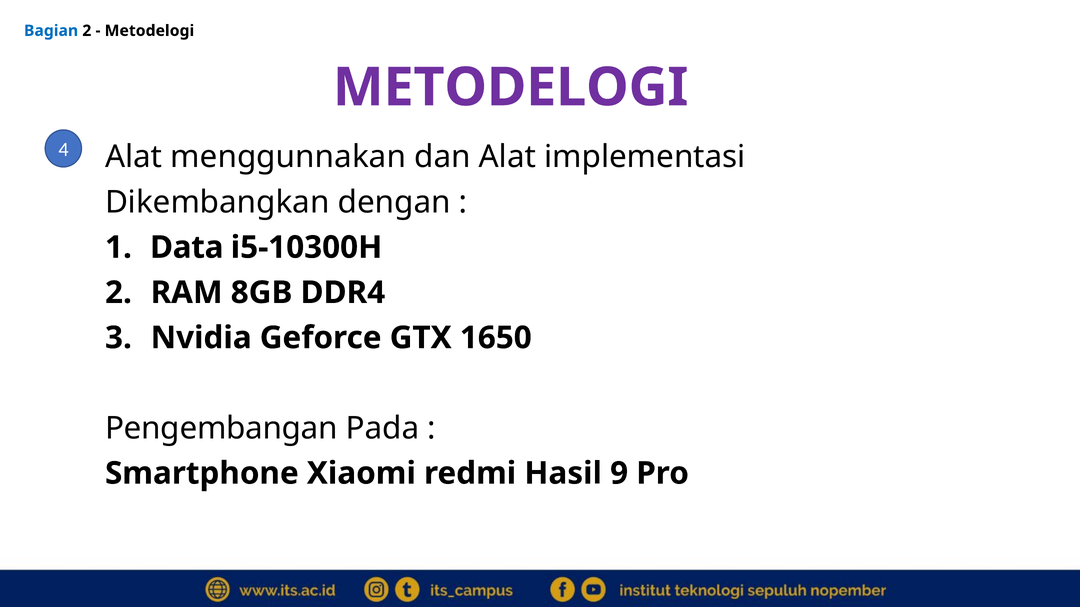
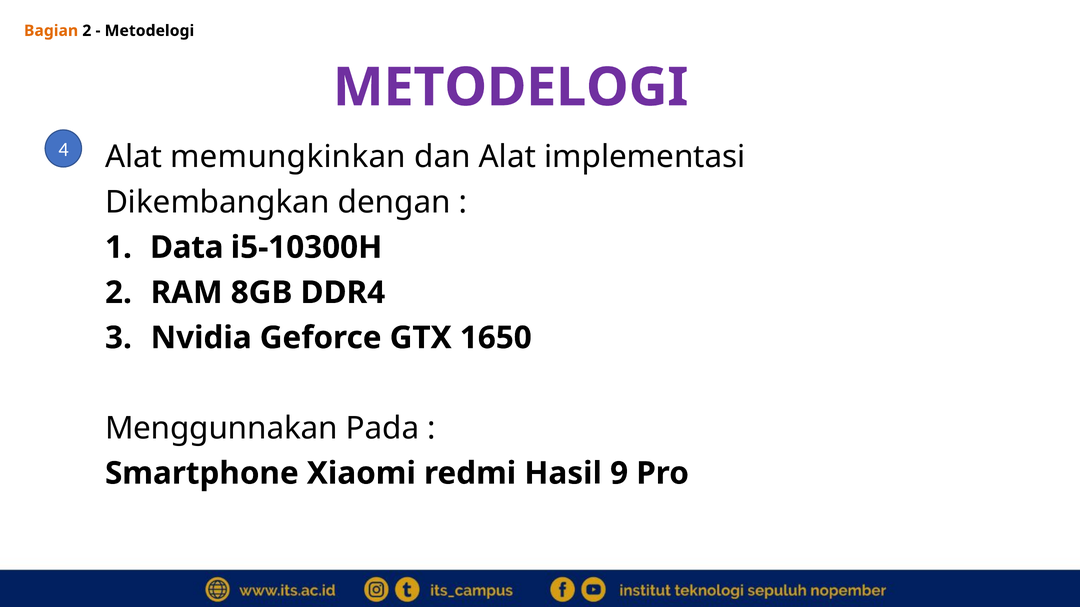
Bagian colour: blue -> orange
menggunnakan: menggunnakan -> memungkinkan
Pengembangan: Pengembangan -> Menggunnakan
